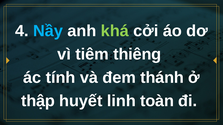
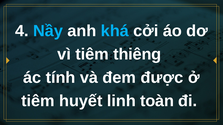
khá colour: light green -> light blue
thánh: thánh -> được
thập at (38, 101): thập -> tiêm
